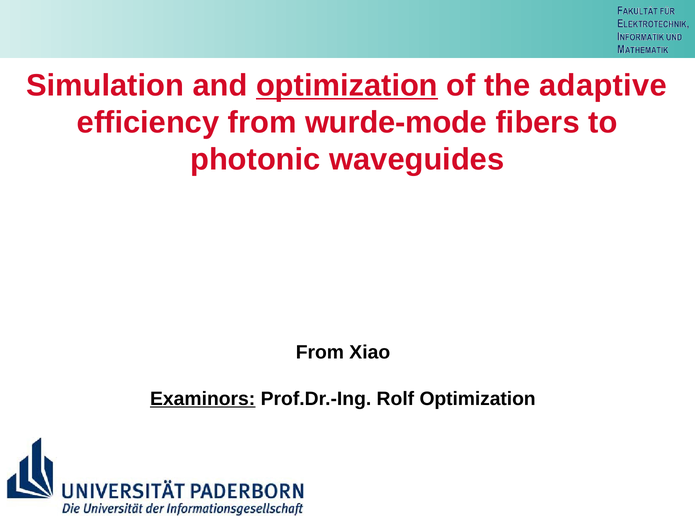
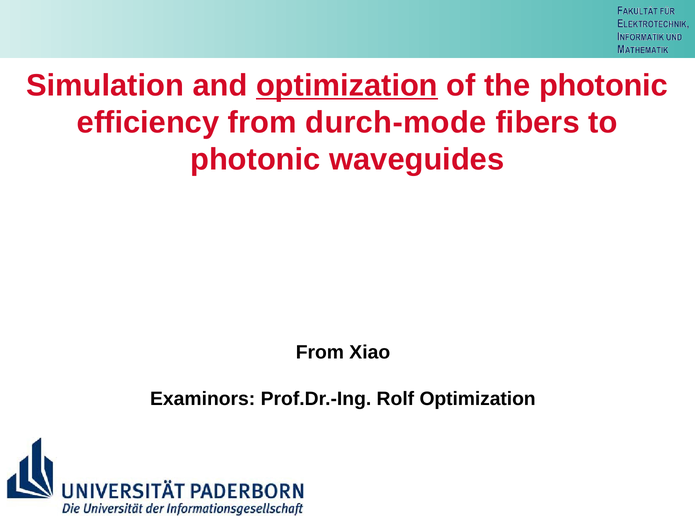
the adaptive: adaptive -> photonic
wurde-mode: wurde-mode -> durch-mode
Examinors underline: present -> none
